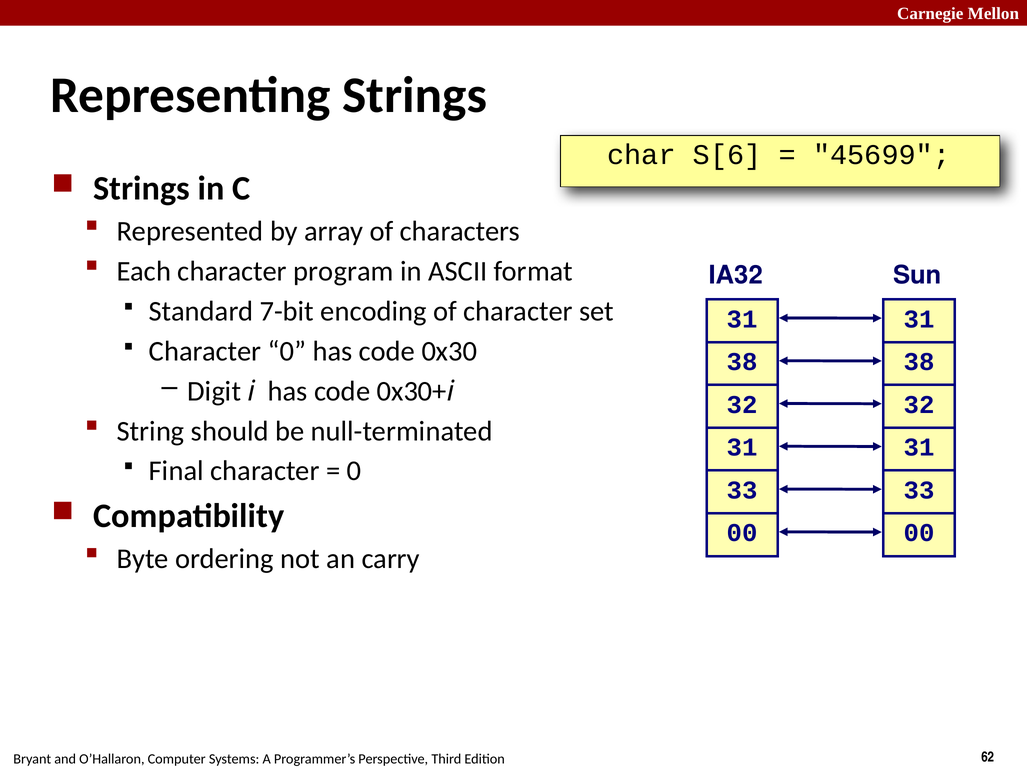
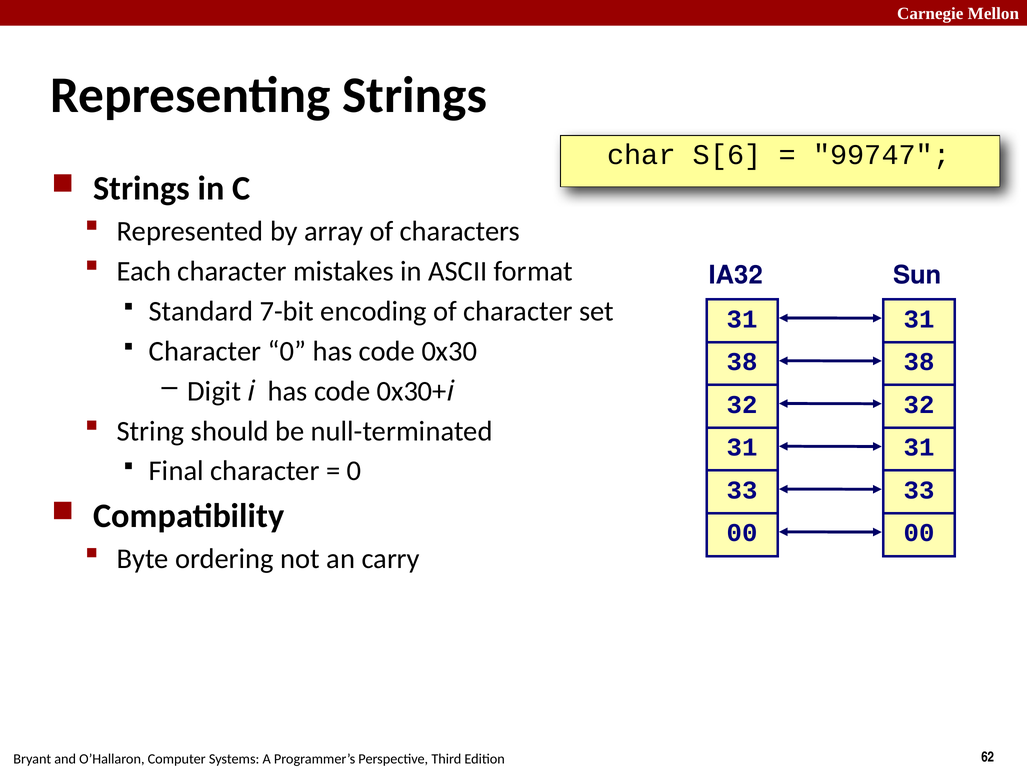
45699: 45699 -> 99747
program: program -> mistakes
